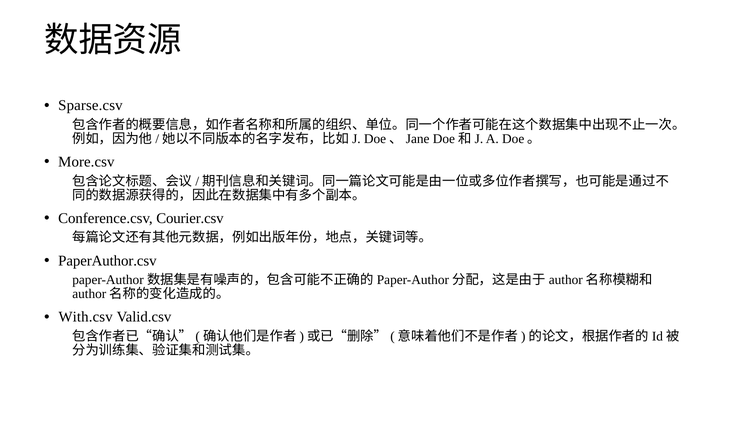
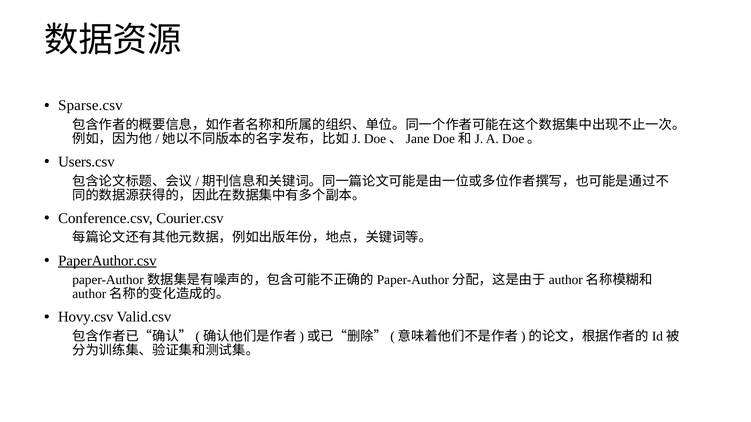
More.csv: More.csv -> Users.csv
PaperAuthor.csv underline: none -> present
With.csv: With.csv -> Hovy.csv
